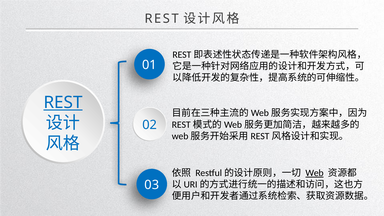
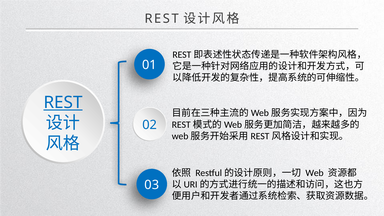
Web underline: present -> none
